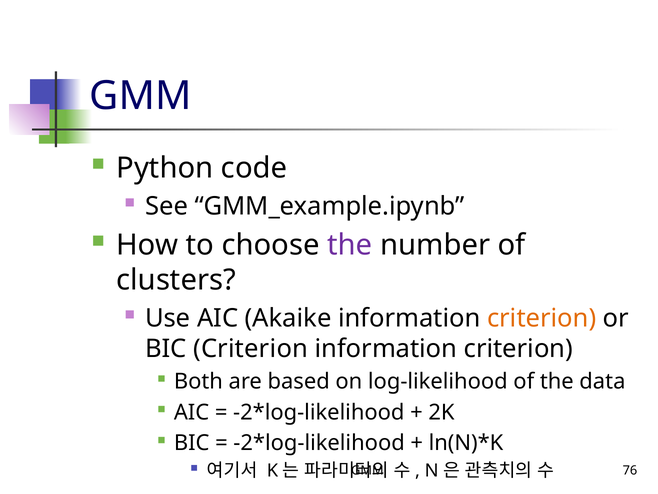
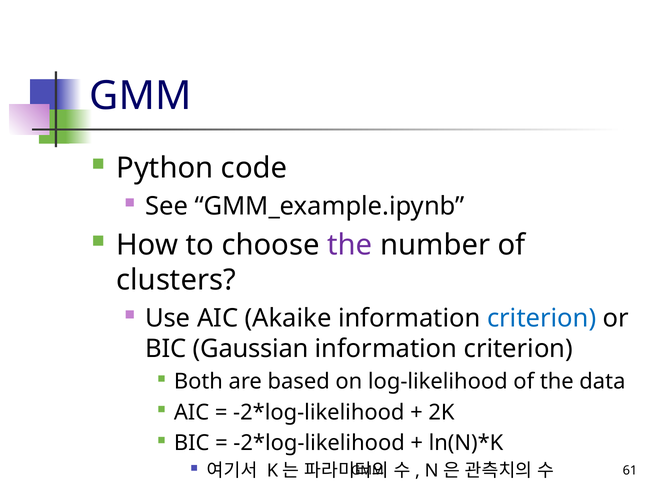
criterion at (542, 318) colour: orange -> blue
BIC Criterion: Criterion -> Gaussian
76: 76 -> 61
